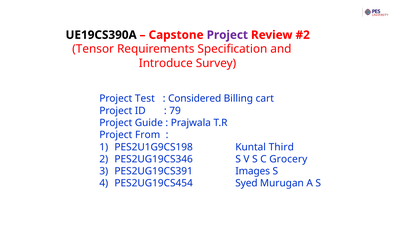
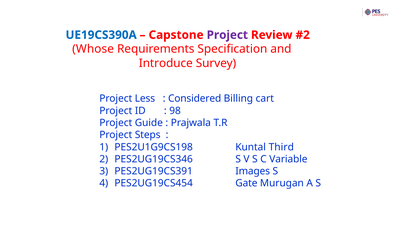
UE19CS390A colour: black -> blue
Tensor: Tensor -> Whose
Test: Test -> Less
79: 79 -> 98
From: From -> Steps
Grocery: Grocery -> Variable
Syed: Syed -> Gate
